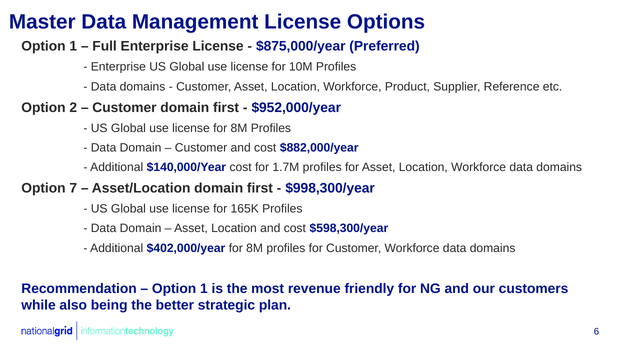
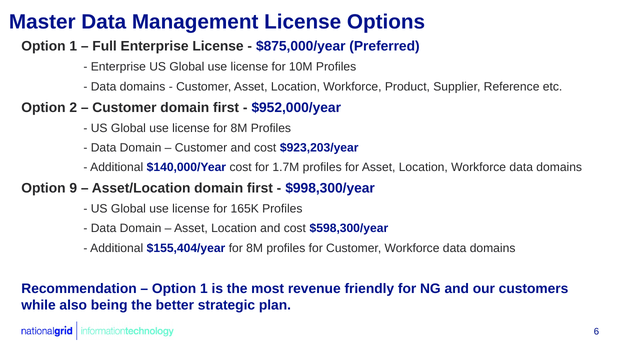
$882,000/year: $882,000/year -> $923,203/year
7: 7 -> 9
$402,000/year: $402,000/year -> $155,404/year
